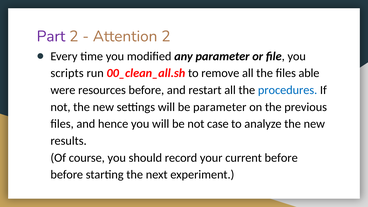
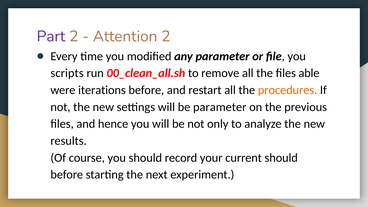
resources: resources -> iterations
procedures colour: blue -> orange
case: case -> only
current before: before -> should
